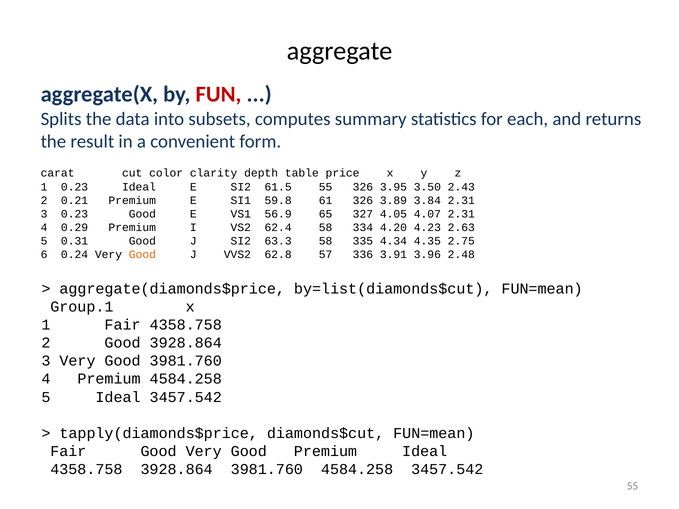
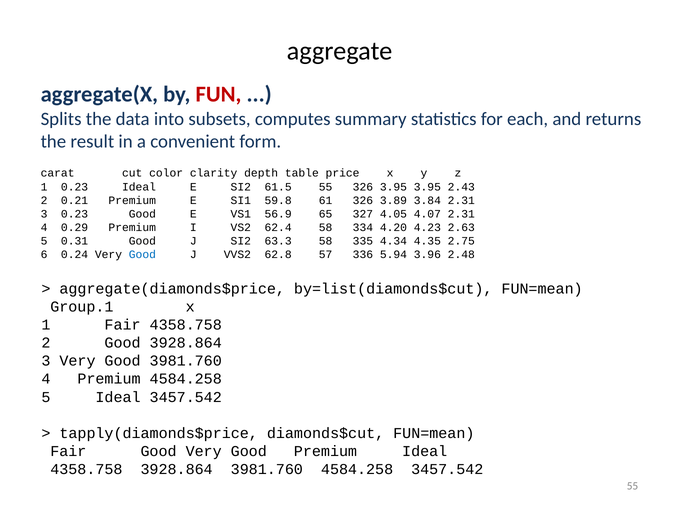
3.95 3.50: 3.50 -> 3.95
Good at (142, 255) colour: orange -> blue
3.91: 3.91 -> 5.94
